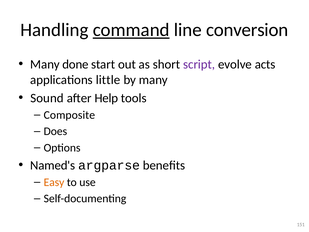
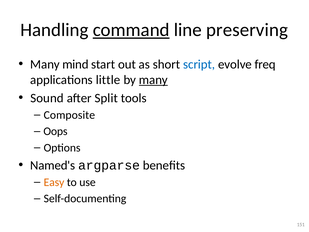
conversion: conversion -> preserving
done: done -> mind
script colour: purple -> blue
acts: acts -> freq
many at (153, 80) underline: none -> present
Help: Help -> Split
Does: Does -> Oops
